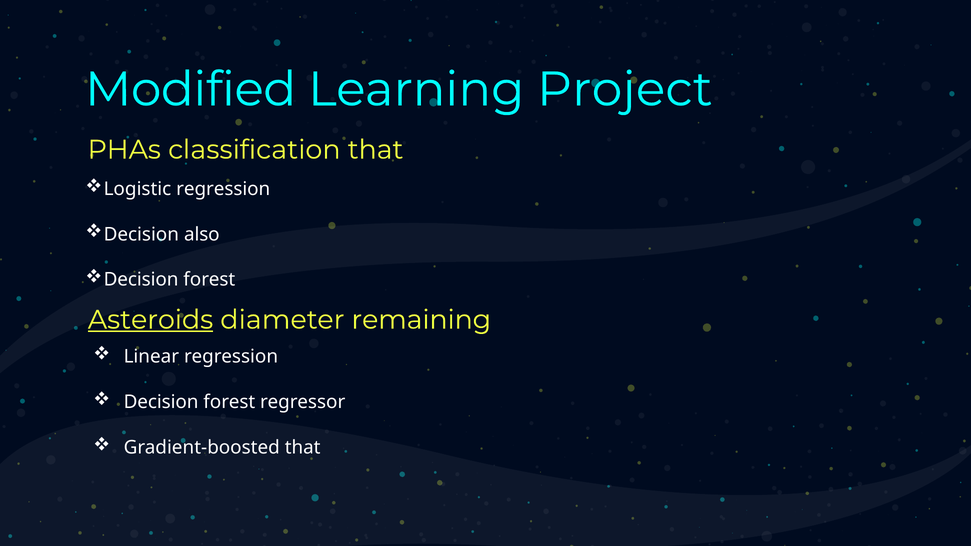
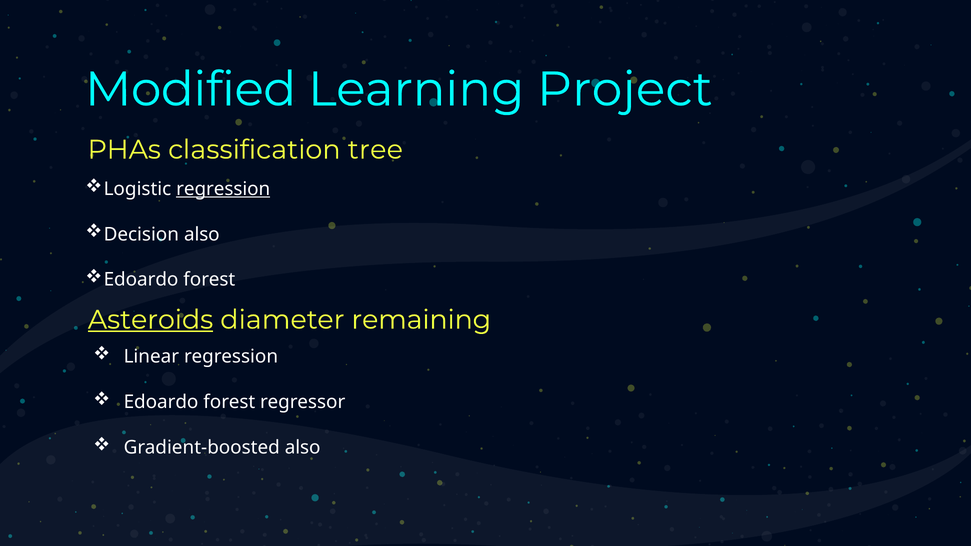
classification that: that -> tree
regression at (223, 189) underline: none -> present
Decision at (141, 280): Decision -> Edoardo
Decision at (161, 402): Decision -> Edoardo
Gradient-boosted that: that -> also
